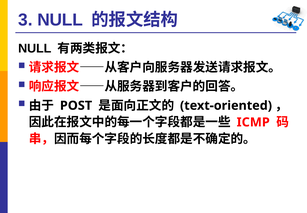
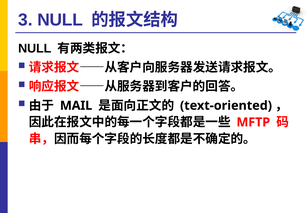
POST: POST -> MAIL
ICMP: ICMP -> MFTP
